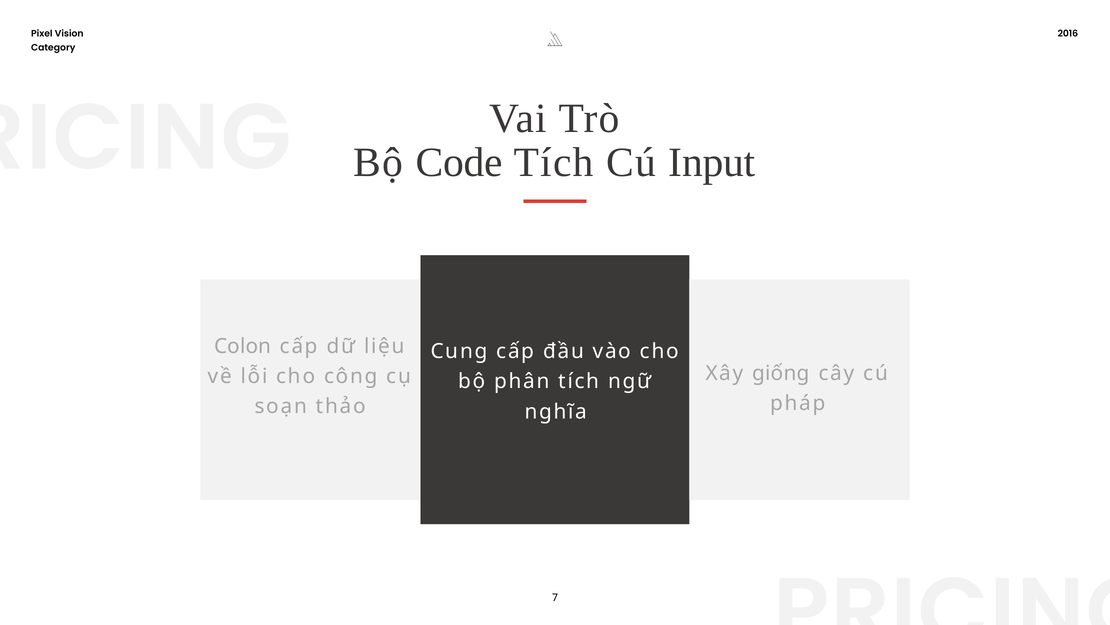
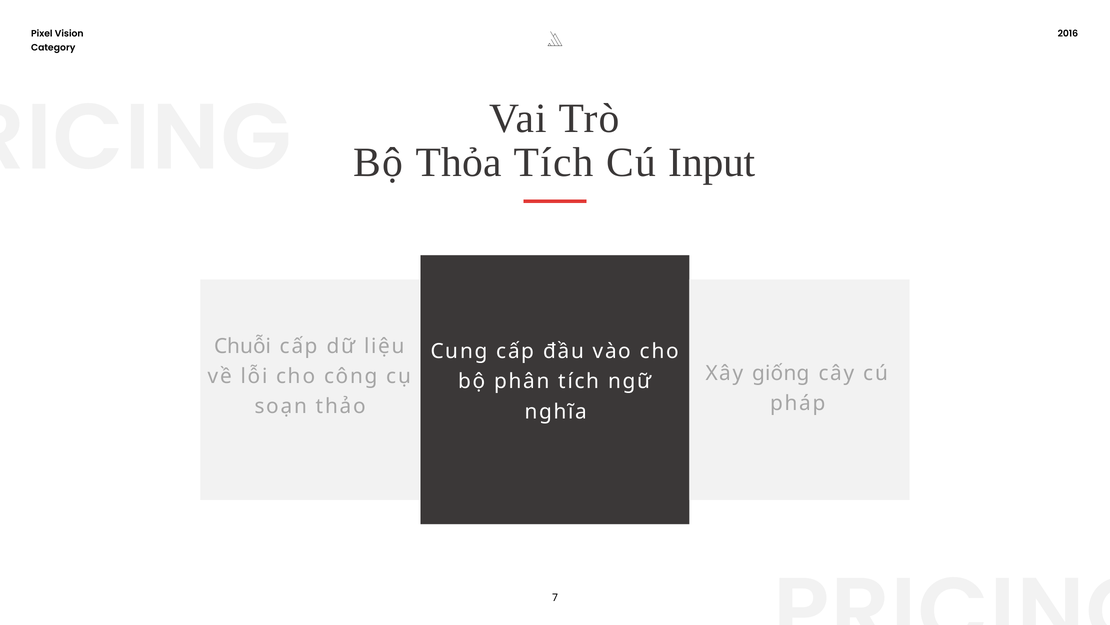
Code: Code -> Thỏa
Colon: Colon -> Chuỗi
